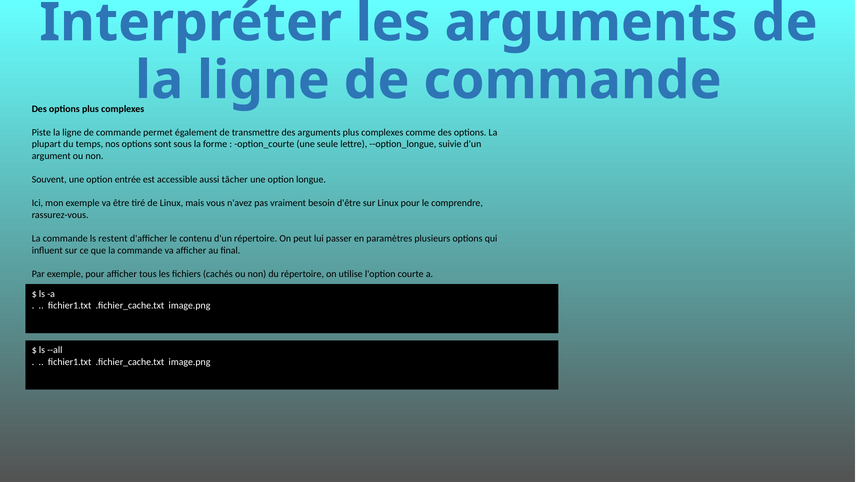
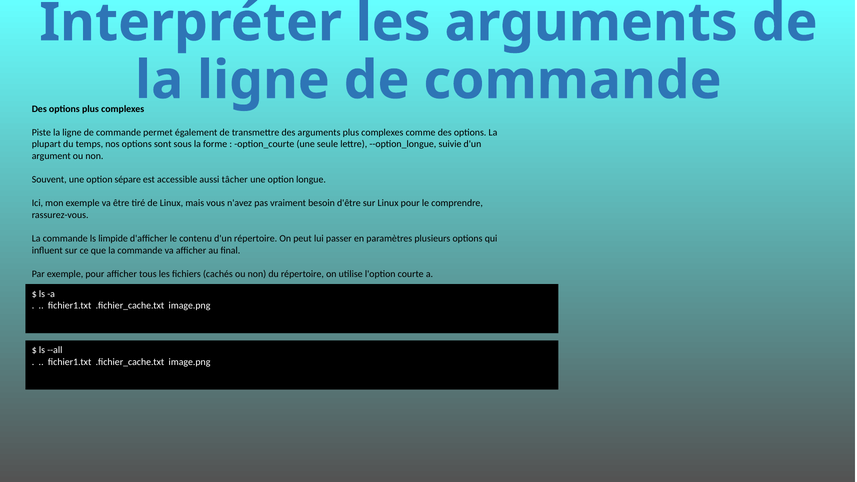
entrée: entrée -> sépare
restent: restent -> limpide
